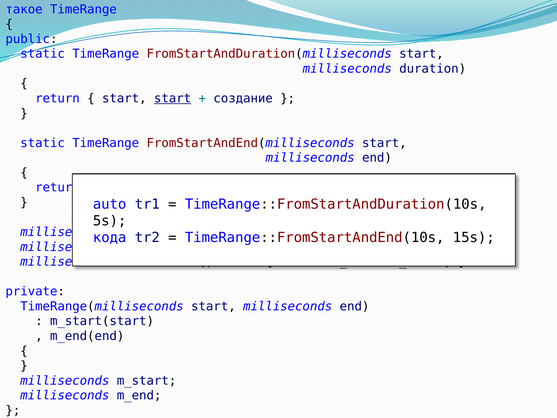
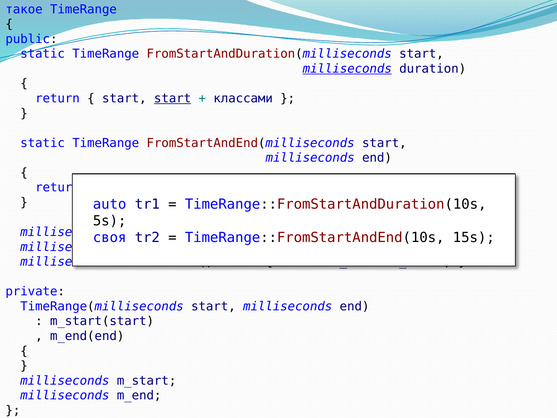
milliseconds at (347, 69) underline: none -> present
создание: создание -> классами
кода: кода -> своя
